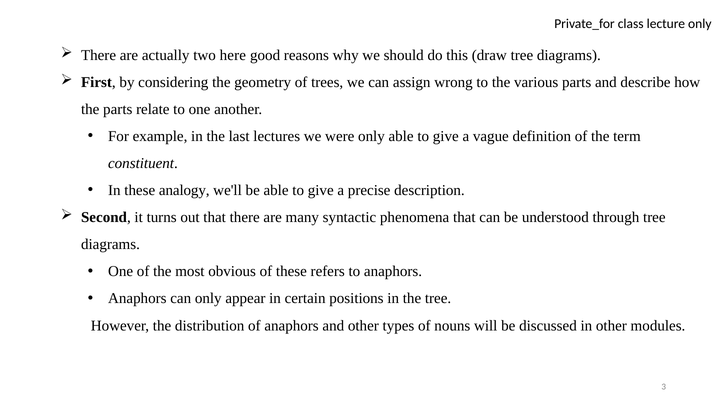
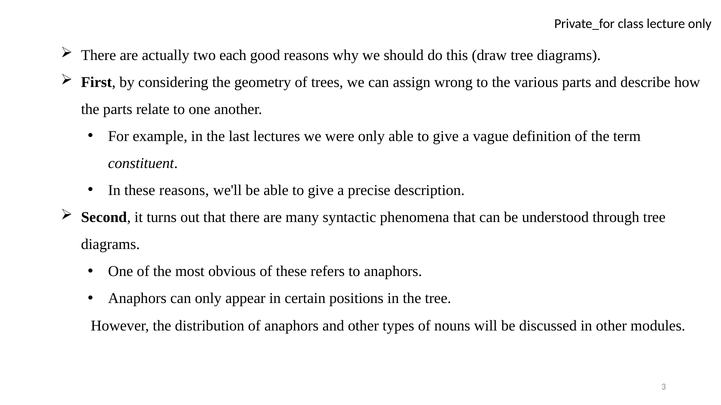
here: here -> each
these analogy: analogy -> reasons
